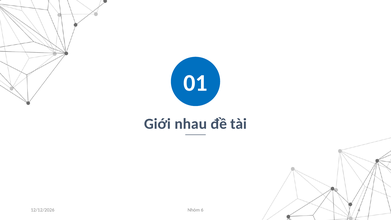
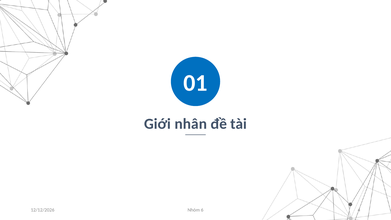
nhau: nhau -> nhân
